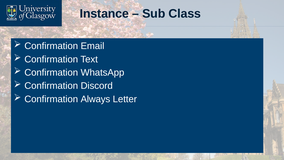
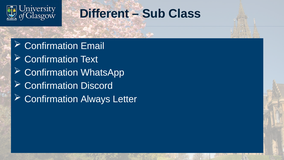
Instance: Instance -> Different
